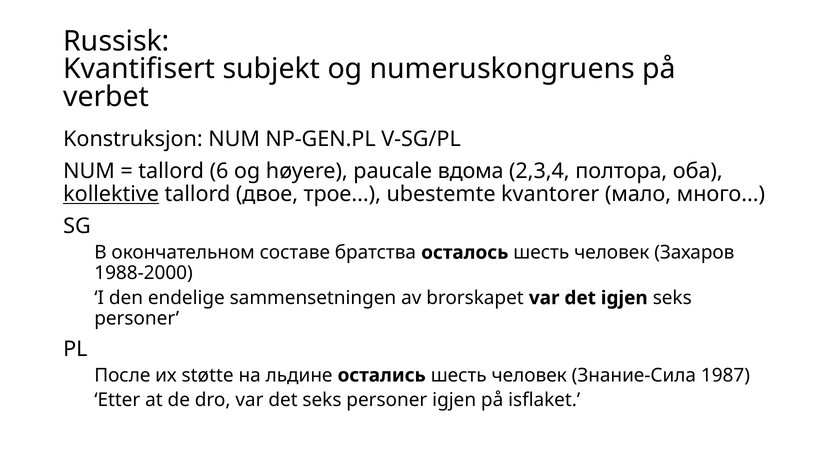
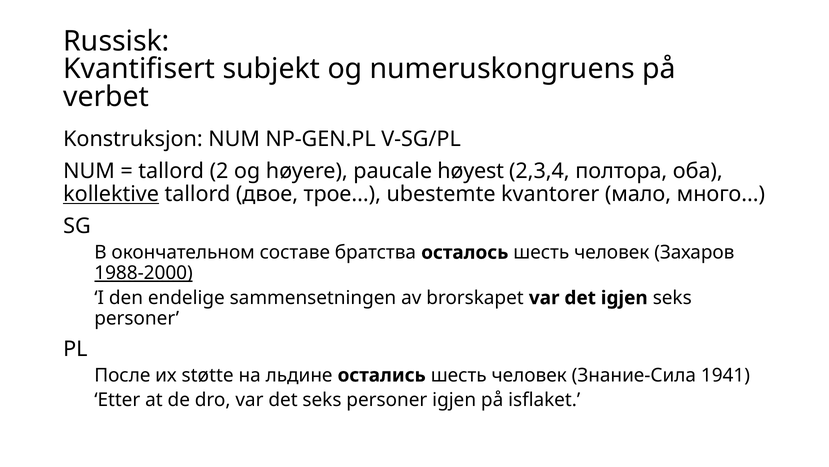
6: 6 -> 2
вдома: вдома -> høyest
1988-2000 underline: none -> present
1987: 1987 -> 1941
